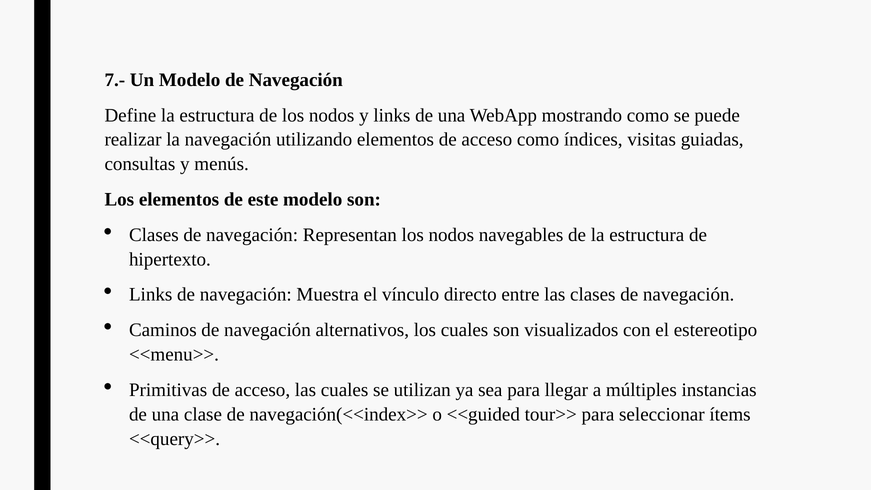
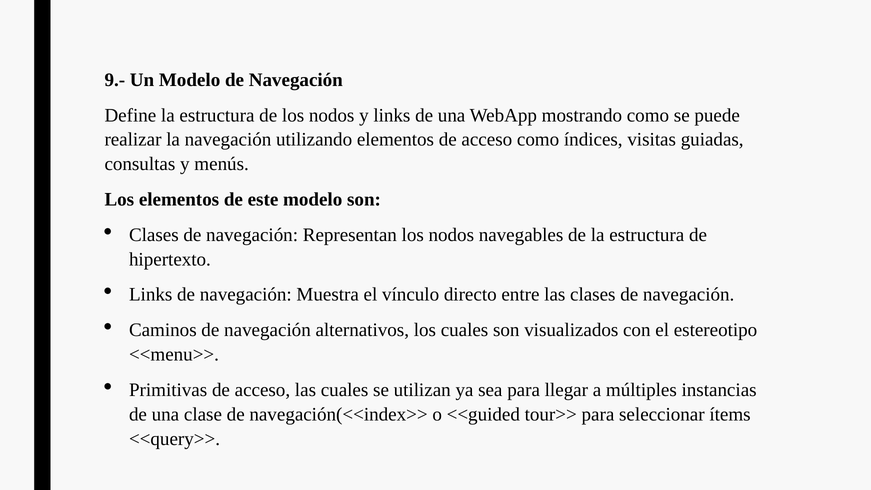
7.-: 7.- -> 9.-
